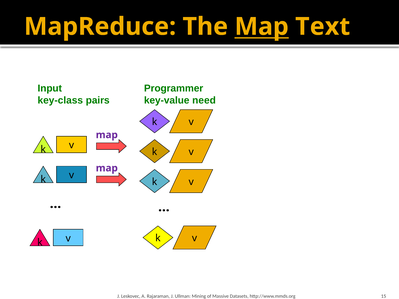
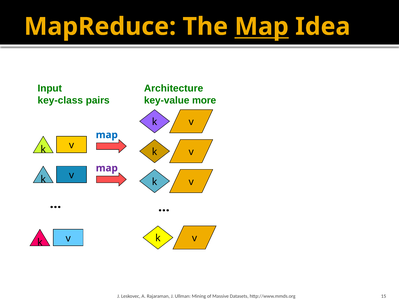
Text: Text -> Idea
Programmer: Programmer -> Architecture
need: need -> more
map at (107, 135) colour: purple -> blue
